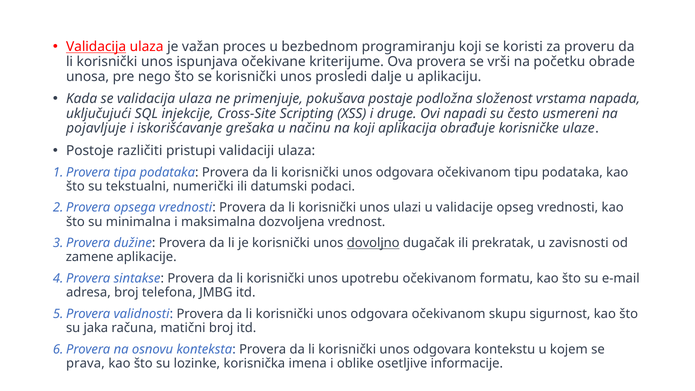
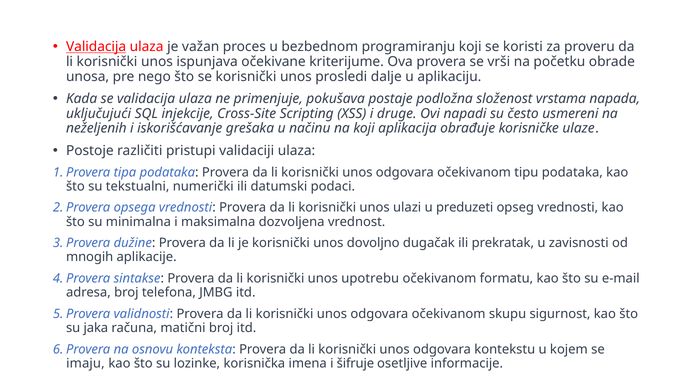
pojavljuje: pojavljuje -> neželjenih
validacije: validacije -> preduzeti
dovoljno underline: present -> none
zamene: zamene -> mnogih
prava: prava -> imaju
oblike: oblike -> šifruje
